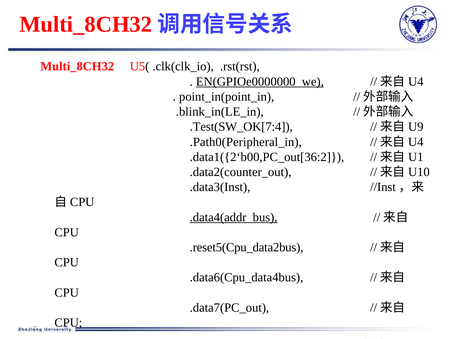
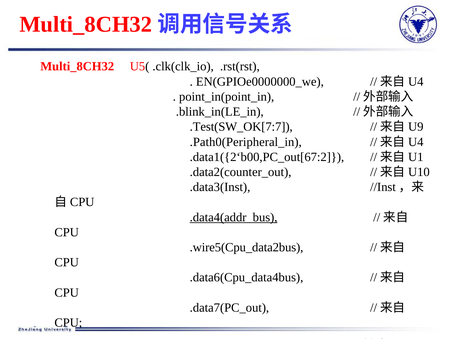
EN(GPIOe0000000_we underline: present -> none
.Test(SW_OK[7:4: .Test(SW_OK[7:4 -> .Test(SW_OK[7:7
.data1({2‘b00,PC_out[36:2: .data1({2‘b00,PC_out[36:2 -> .data1({2‘b00,PC_out[67:2
.reset5(Cpu_data2bus: .reset5(Cpu_data2bus -> .wire5(Cpu_data2bus
